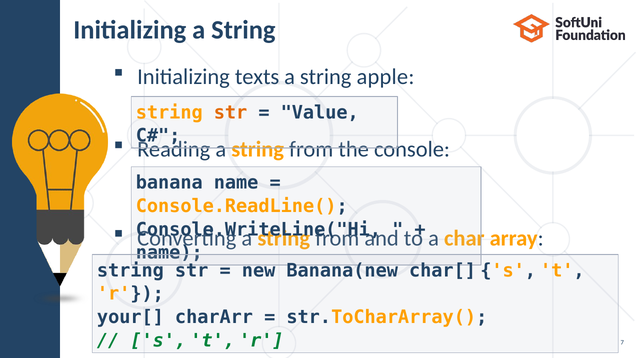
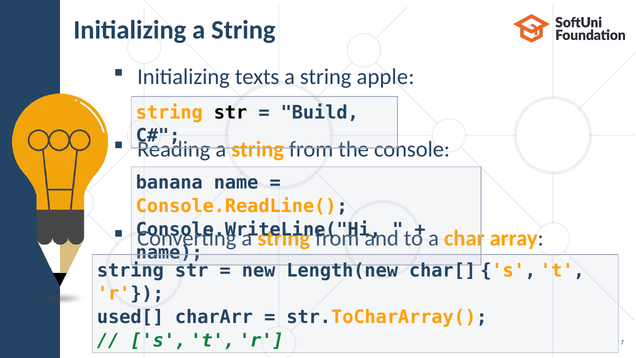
str at (231, 112) colour: orange -> black
Value: Value -> Build
Banana(new: Banana(new -> Length(new
your[: your[ -> used[
